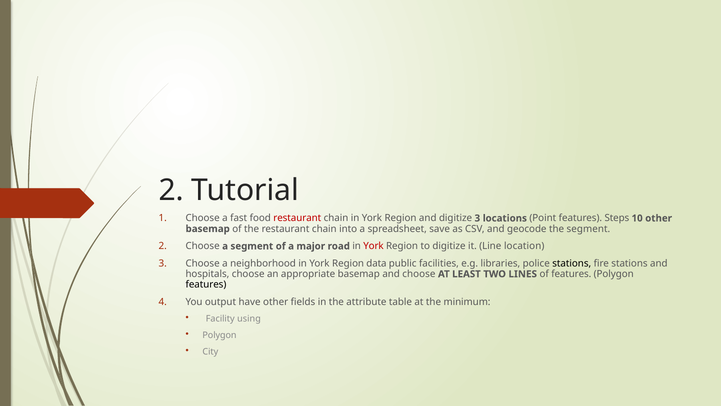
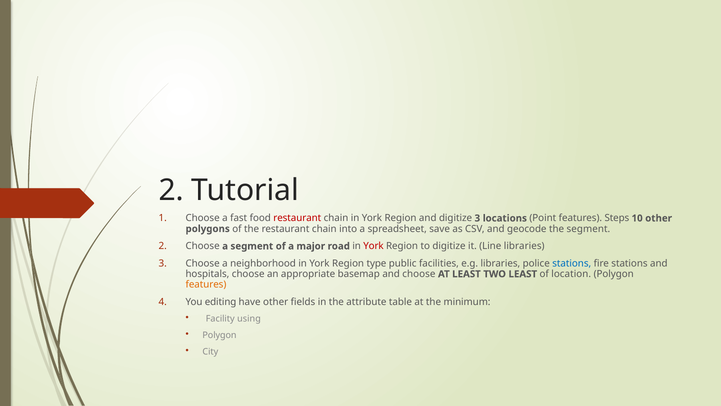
basemap at (208, 229): basemap -> polygons
Line location: location -> libraries
data: data -> type
stations at (572, 263) colour: black -> blue
TWO LINES: LINES -> LEAST
of features: features -> location
features at (206, 284) colour: black -> orange
output: output -> editing
